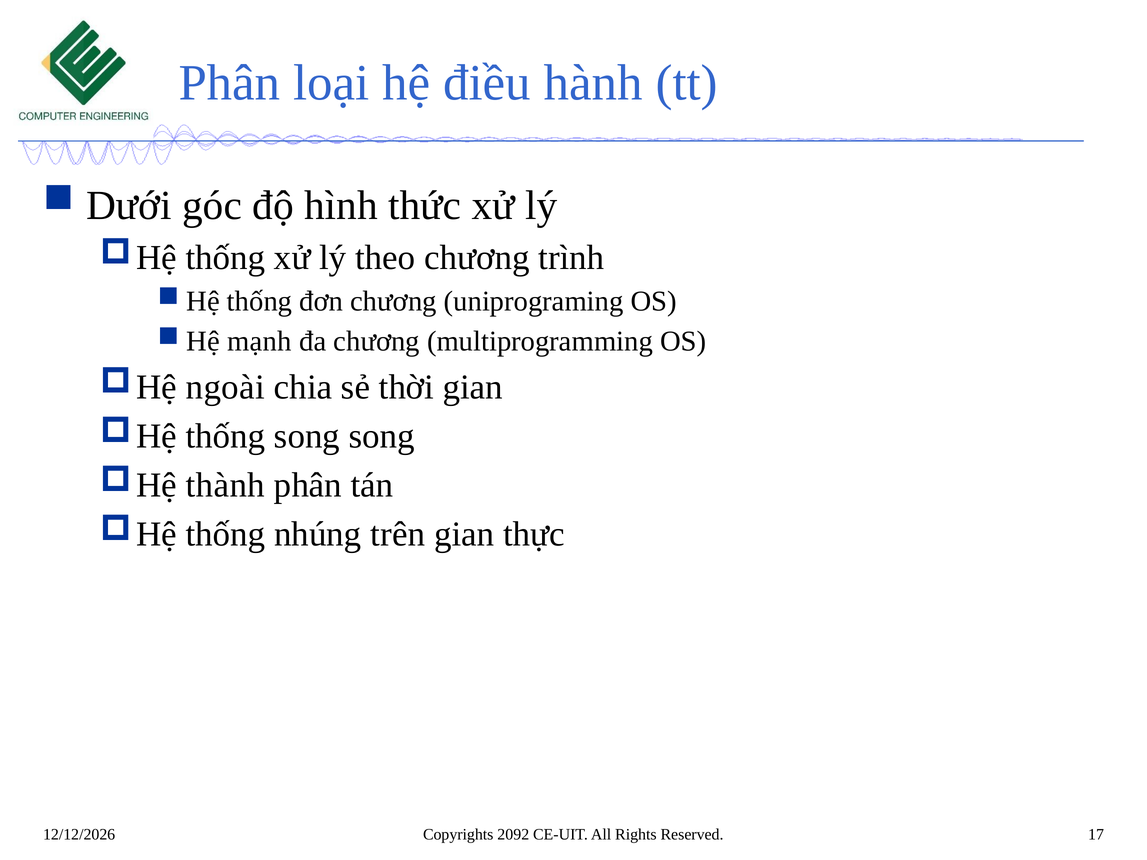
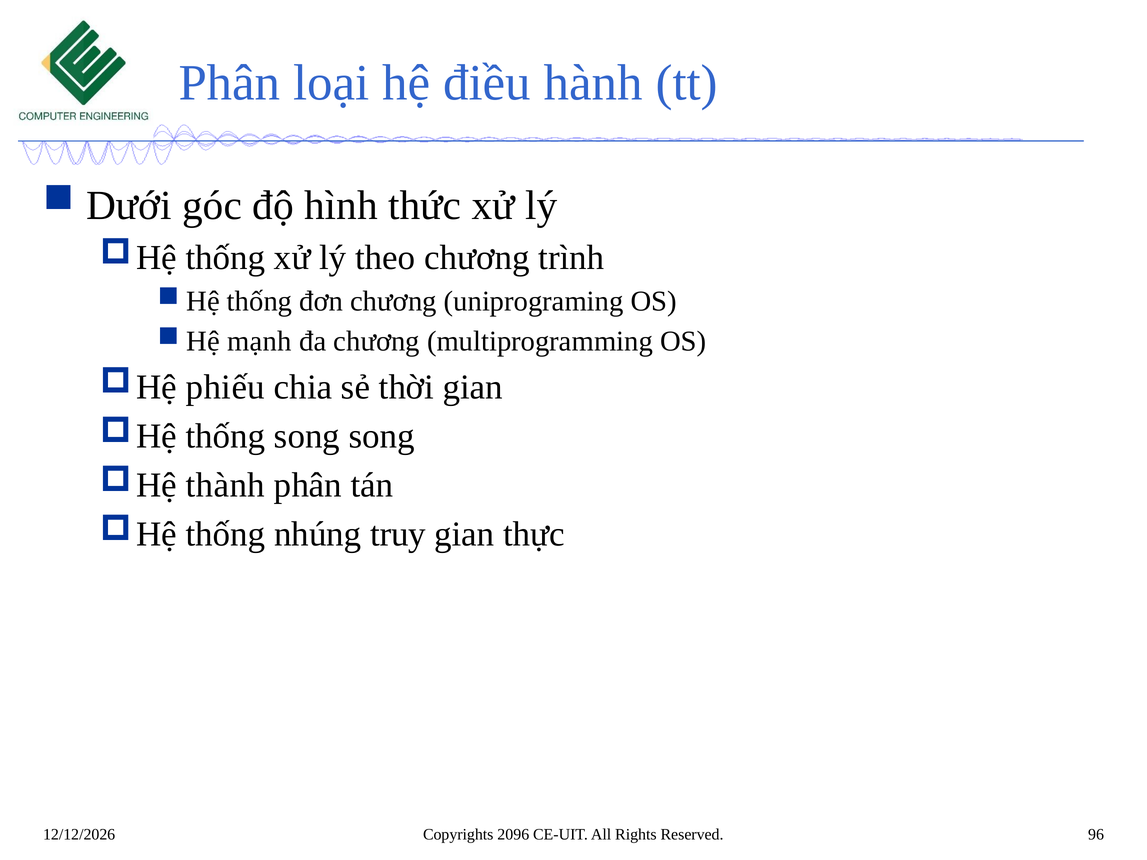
ngoài: ngoài -> phiếu
trên: trên -> truy
2092: 2092 -> 2096
17: 17 -> 96
